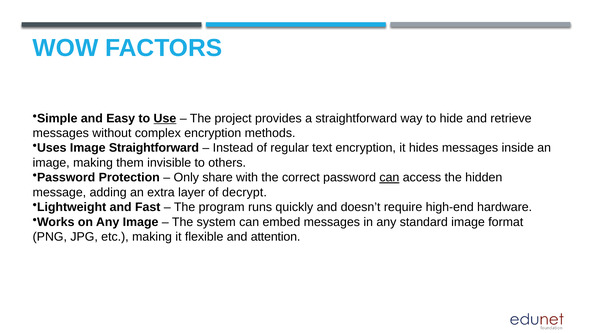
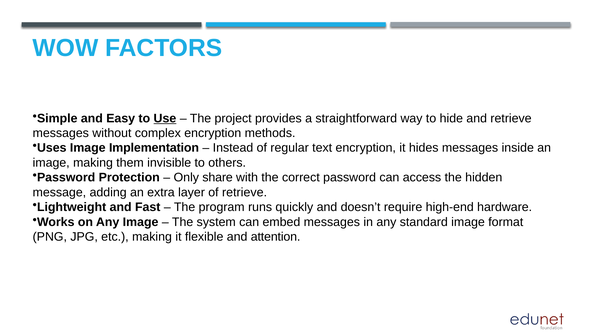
Image Straightforward: Straightforward -> Implementation
can at (389, 178) underline: present -> none
of decrypt: decrypt -> retrieve
